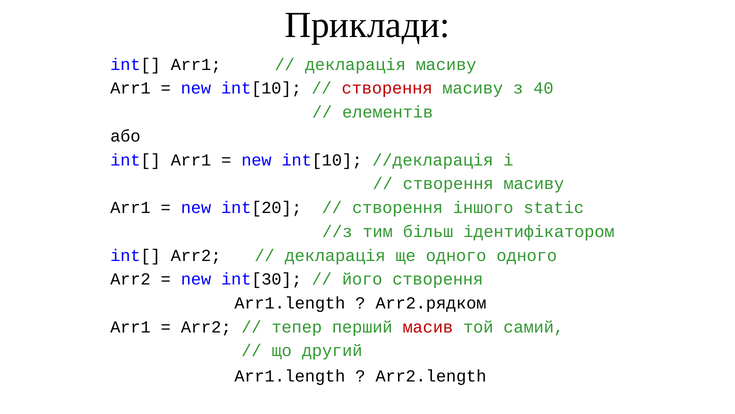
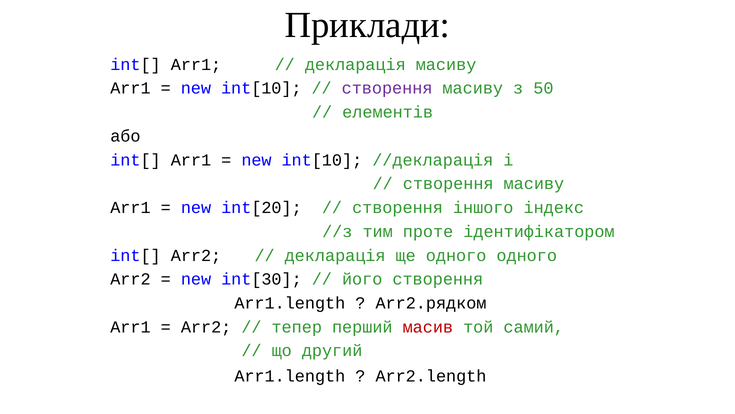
створення at (387, 88) colour: red -> purple
40: 40 -> 50
static: static -> індекс
більш: більш -> проте
